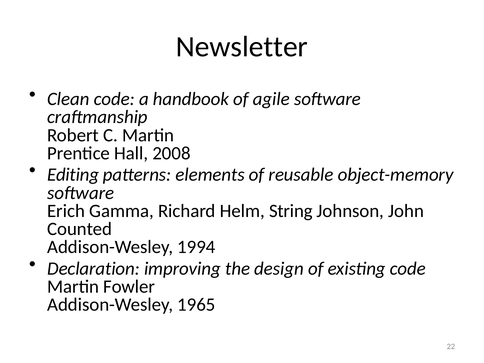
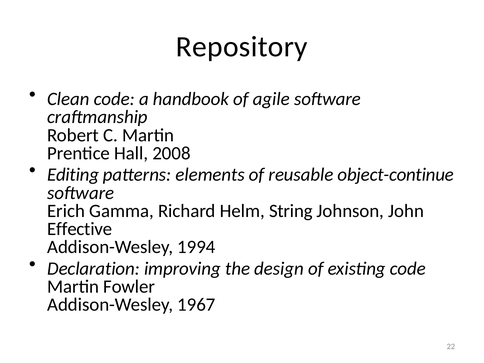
Newsletter: Newsletter -> Repository
object-memory: object-memory -> object-continue
Counted: Counted -> Effective
1965: 1965 -> 1967
